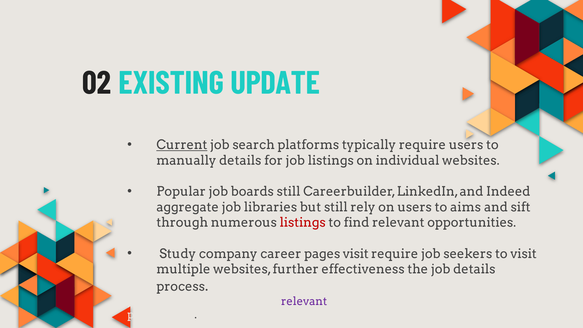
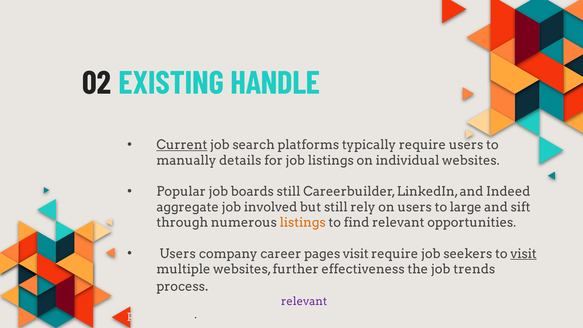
UPDATE: UPDATE -> HANDLE
libraries: libraries -> involved
aims: aims -> large
listings at (303, 223) colour: red -> orange
Study at (178, 254): Study -> Users
visit at (524, 254) underline: none -> present
job details: details -> trends
